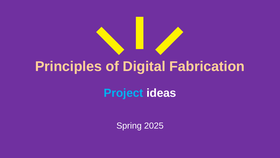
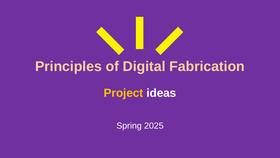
Project colour: light blue -> yellow
